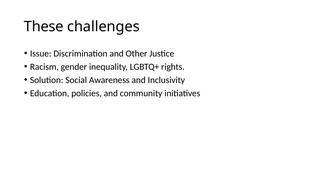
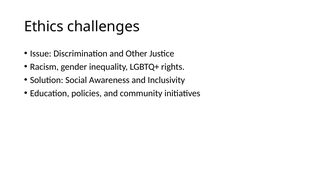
These: These -> Ethics
